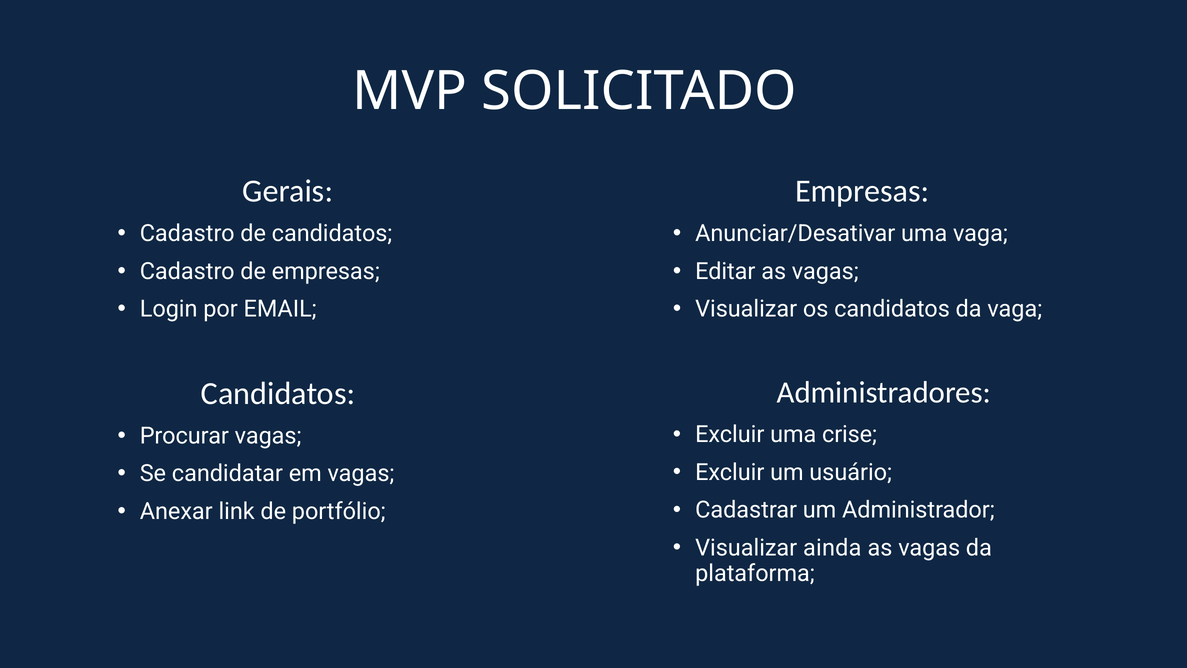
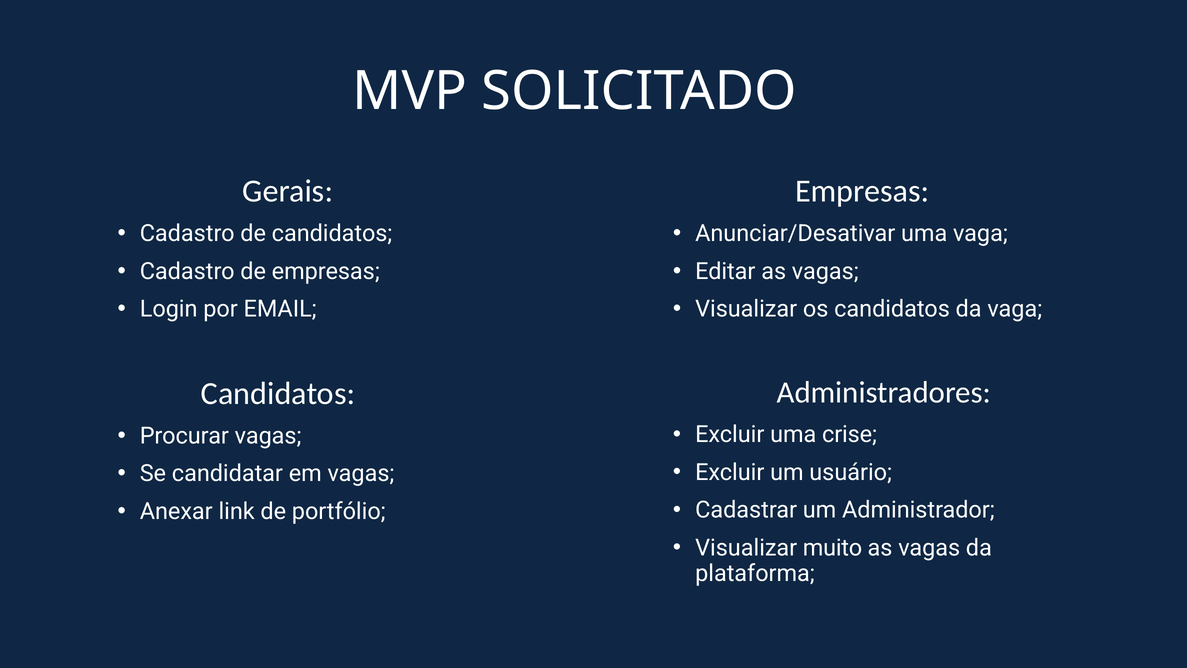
ainda: ainda -> muito
